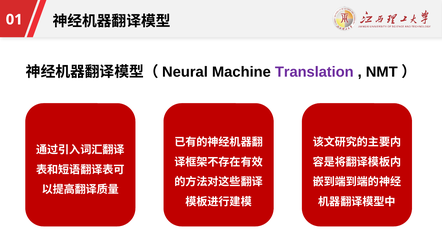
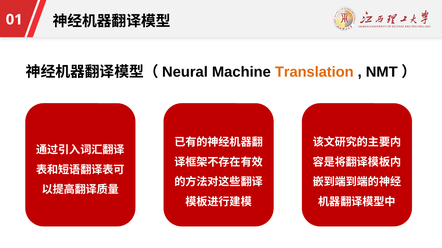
Translation colour: purple -> orange
